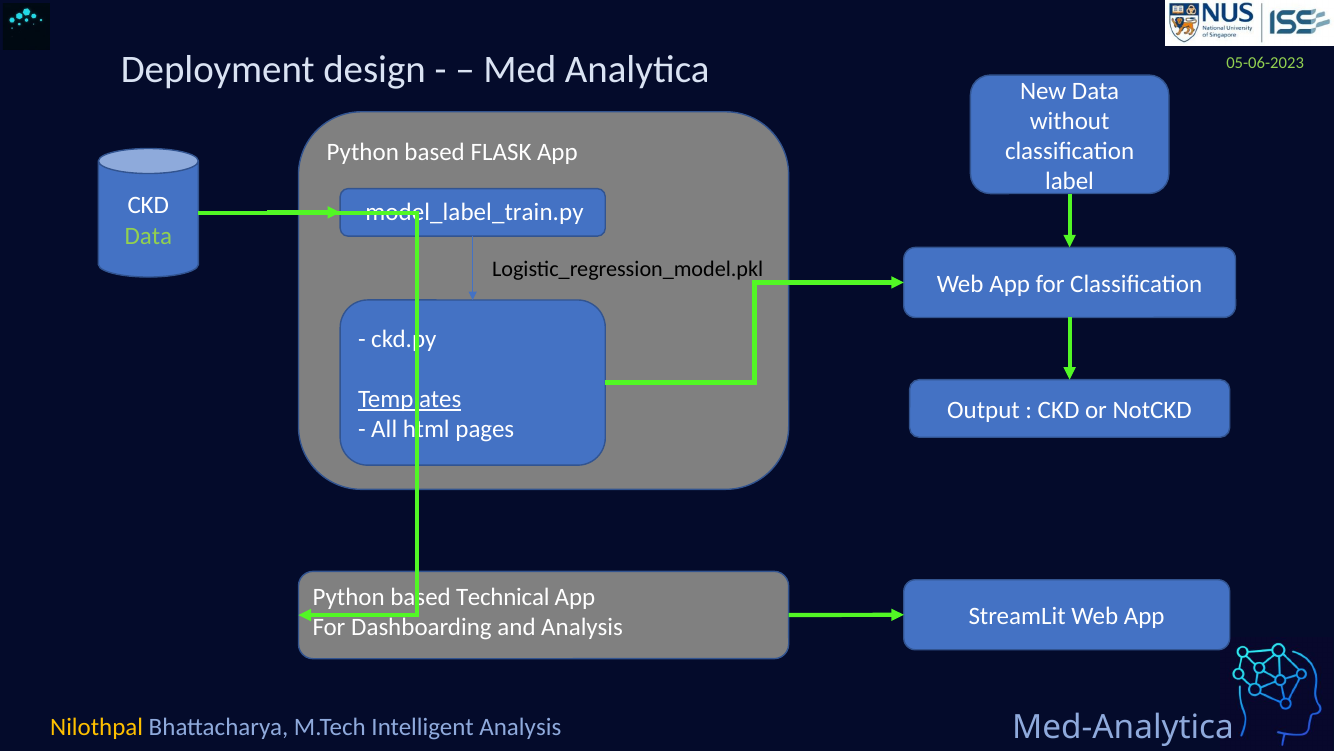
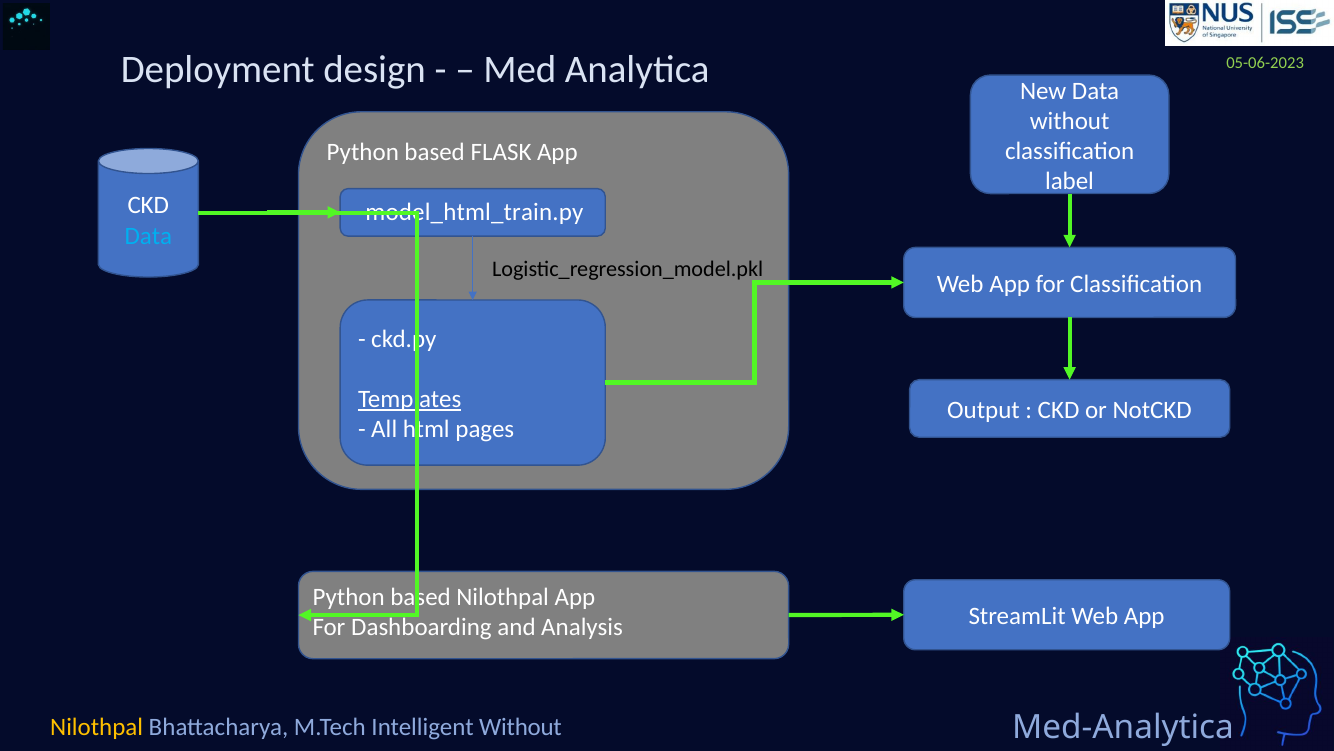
model_label_train.py: model_label_train.py -> model_html_train.py
Data at (148, 236) colour: light green -> light blue
based Technical: Technical -> Nilothpal
Intelligent Analysis: Analysis -> Without
